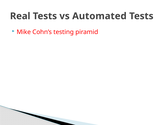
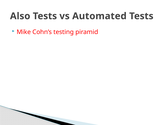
Real: Real -> Also
